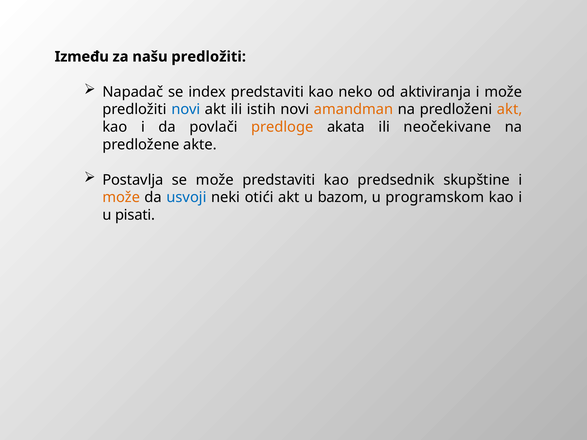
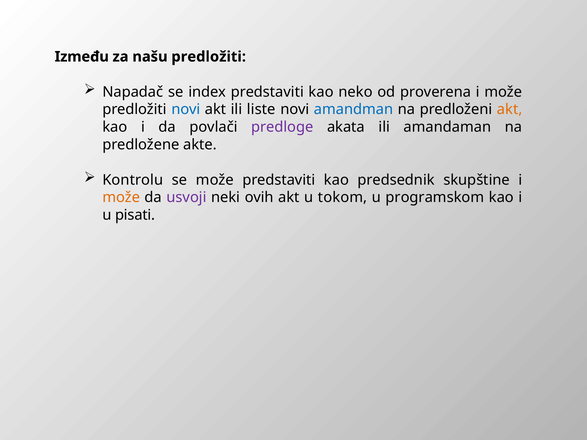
aktiviranja: aktiviranja -> proverena
istih: istih -> liste
amandman colour: orange -> blue
predloge colour: orange -> purple
neočekivane: neočekivane -> amandaman
Postavlja: Postavlja -> Kontrolu
usvoji colour: blue -> purple
otići: otići -> ovih
bazom: bazom -> tokom
